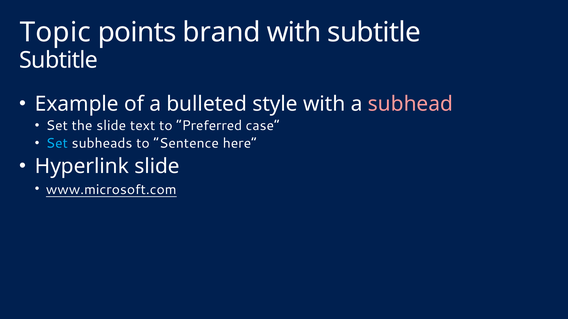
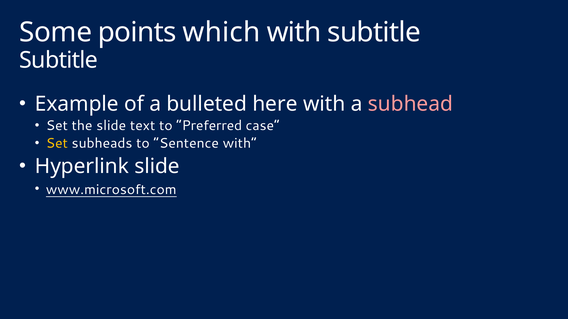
Topic: Topic -> Some
brand: brand -> which
style: style -> here
Set at (57, 143) colour: light blue -> yellow
Sentence here: here -> with
